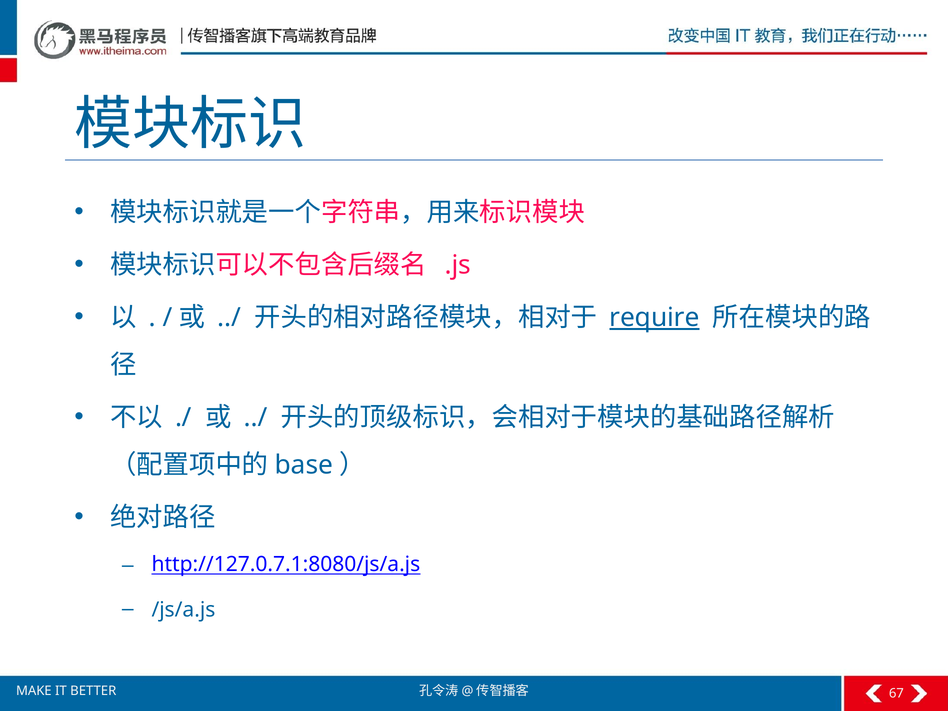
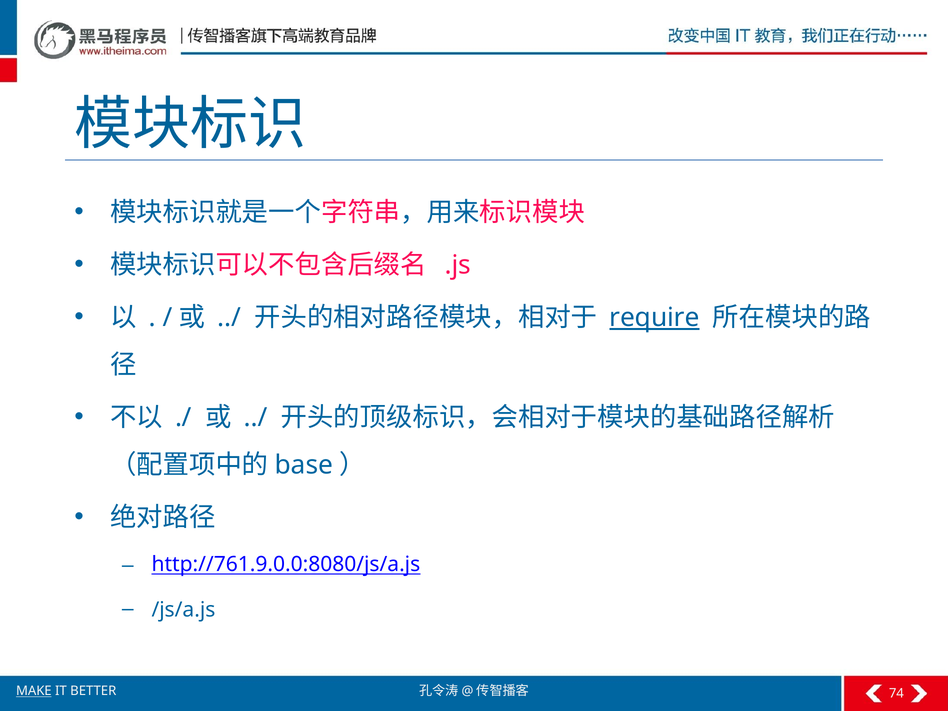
http://127.0.7.1:8080/js/a.js: http://127.0.7.1:8080/js/a.js -> http://761.9.0.0:8080/js/a.js
MAKE underline: none -> present
67: 67 -> 74
